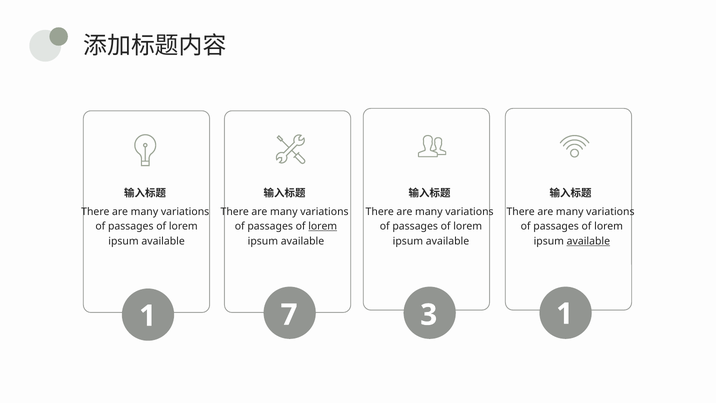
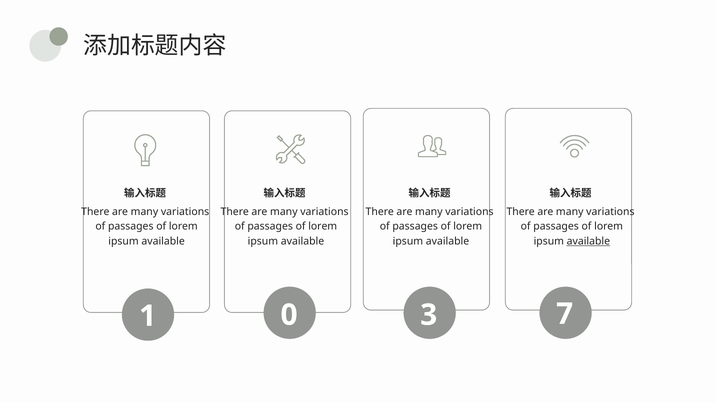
lorem at (323, 226) underline: present -> none
7: 7 -> 0
3 1: 1 -> 7
